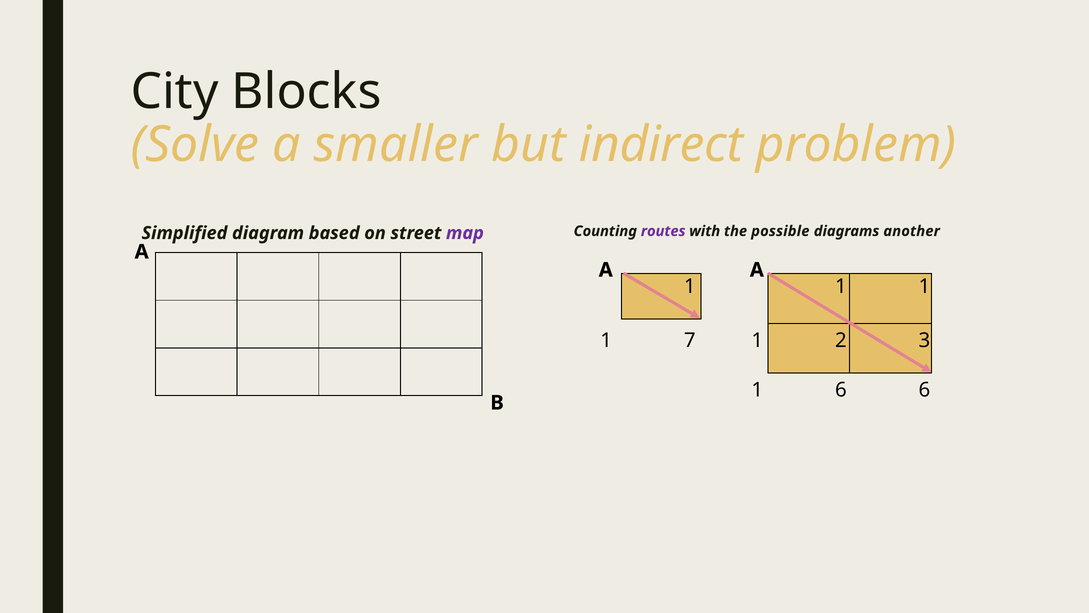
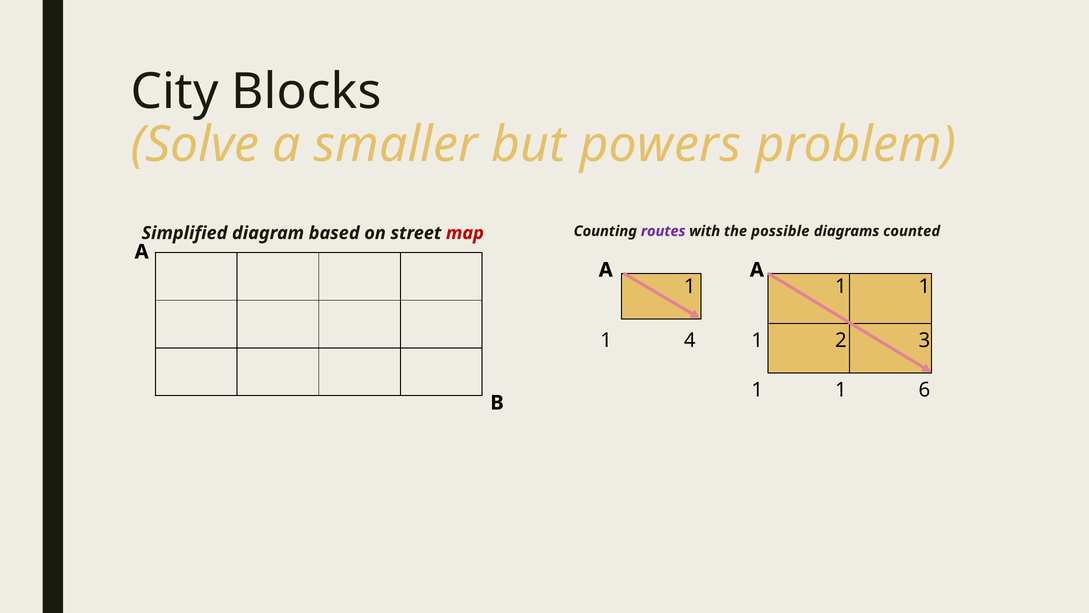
indirect: indirect -> powers
another: another -> counted
map colour: purple -> red
7: 7 -> 4
6 at (841, 390): 6 -> 1
